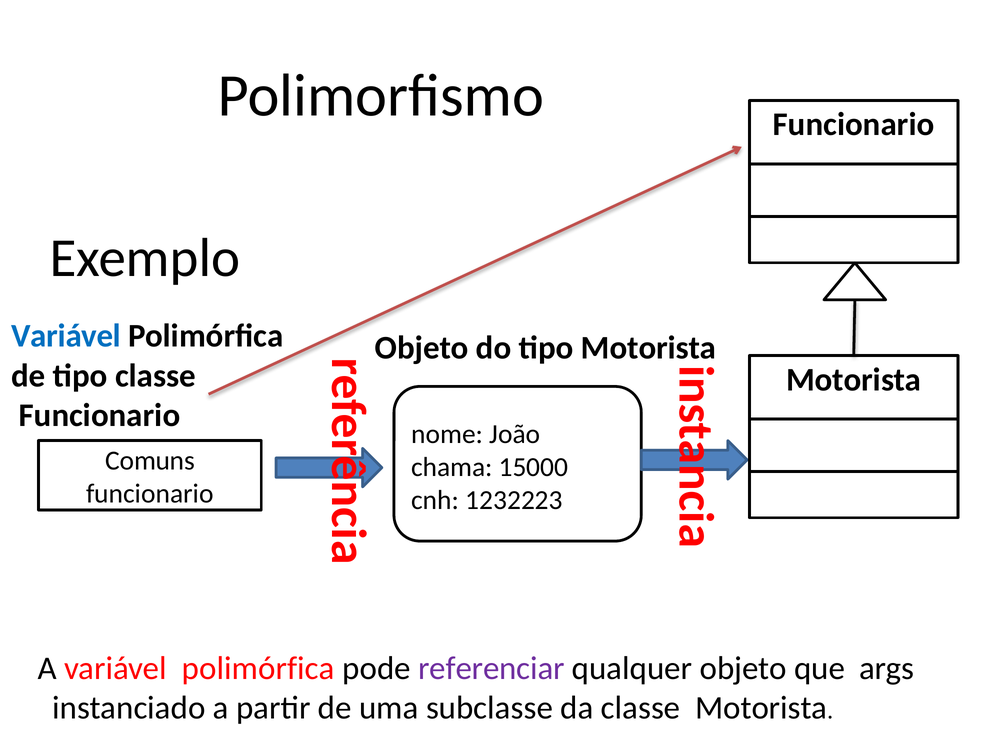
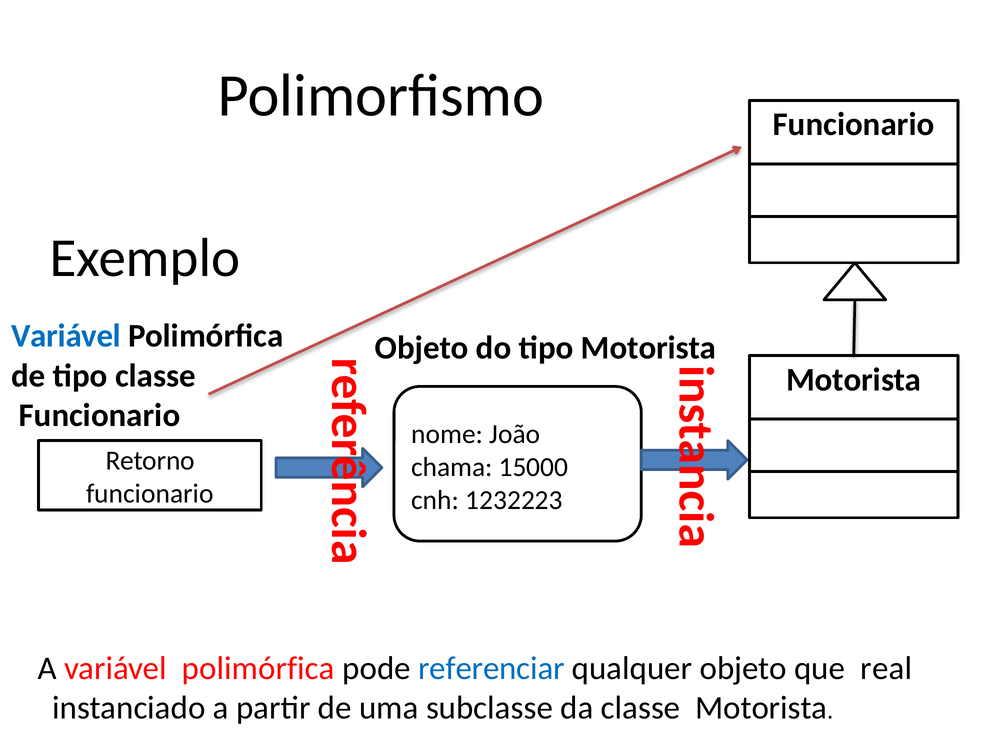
Comuns: Comuns -> Retorno
referenciar colour: purple -> blue
args: args -> real
